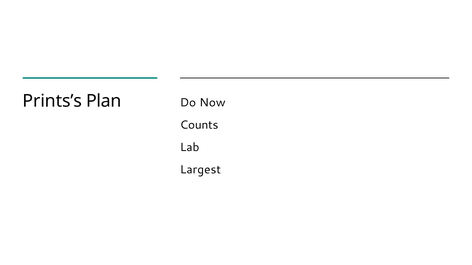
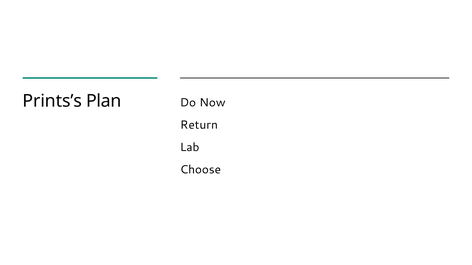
Counts: Counts -> Return
Largest: Largest -> Choose
